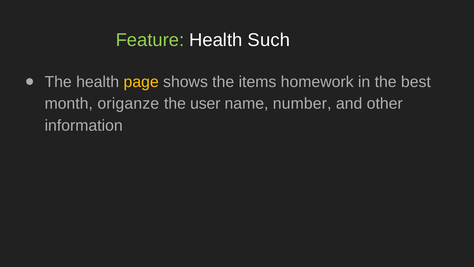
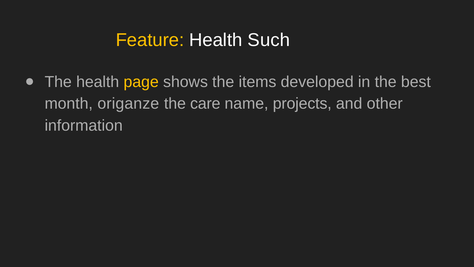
Feature colour: light green -> yellow
homework: homework -> developed
user: user -> care
number: number -> projects
